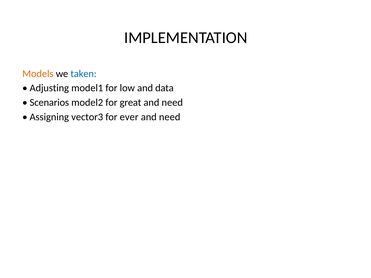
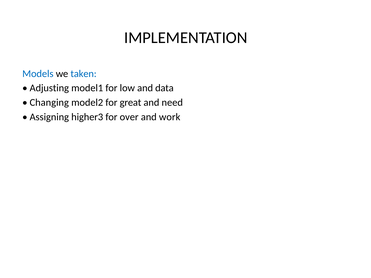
Models colour: orange -> blue
Scenarios: Scenarios -> Changing
vector3: vector3 -> higher3
ever: ever -> over
need at (170, 117): need -> work
